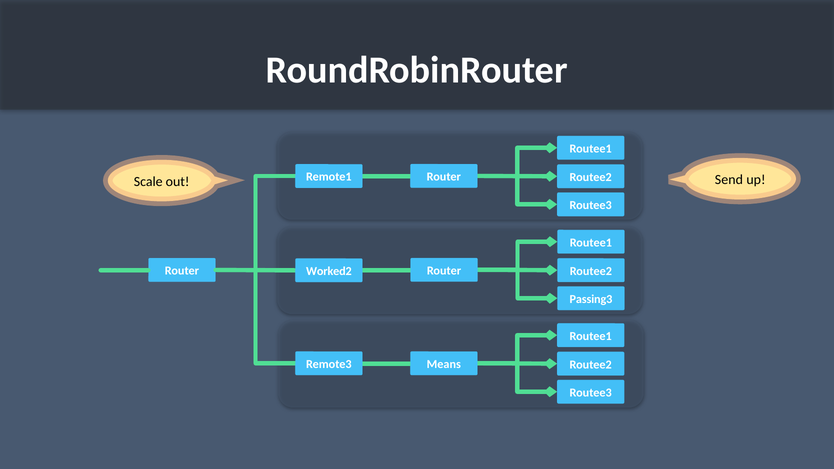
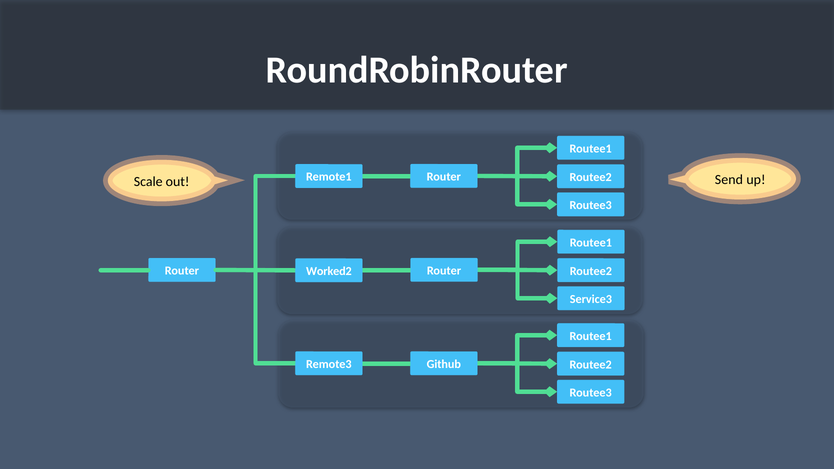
Passing3: Passing3 -> Service3
Means: Means -> Github
